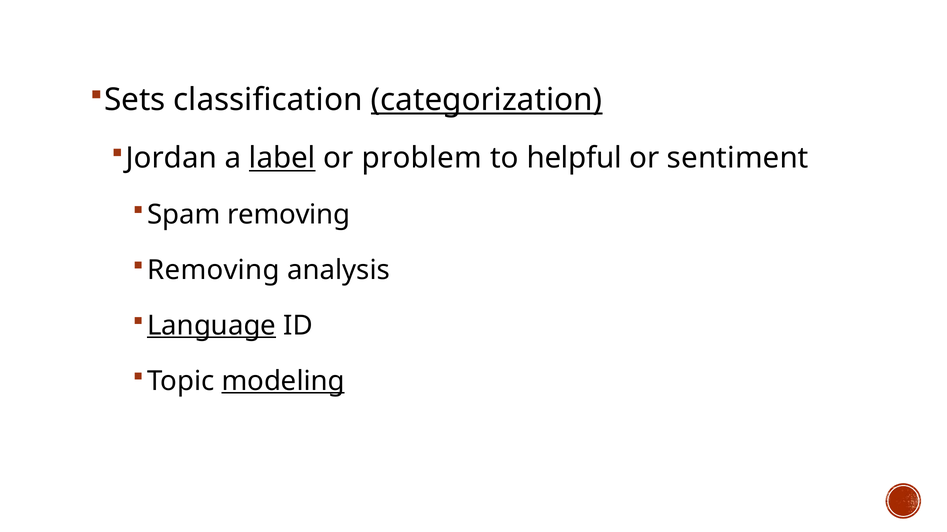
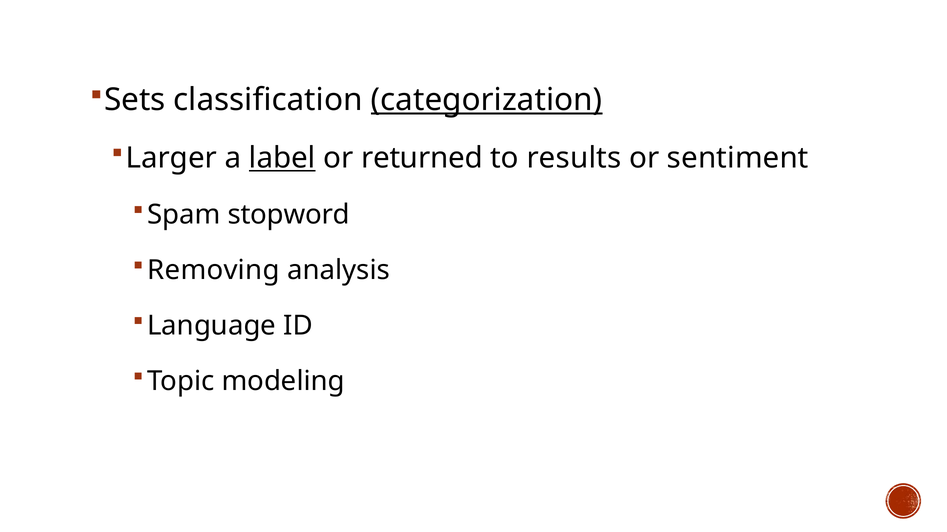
Jordan: Jordan -> Larger
problem: problem -> returned
helpful: helpful -> results
Spam removing: removing -> stopword
Language underline: present -> none
modeling underline: present -> none
